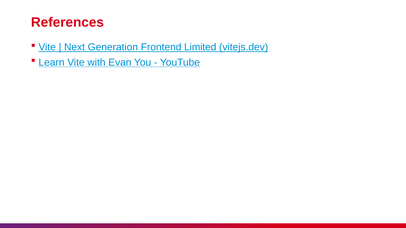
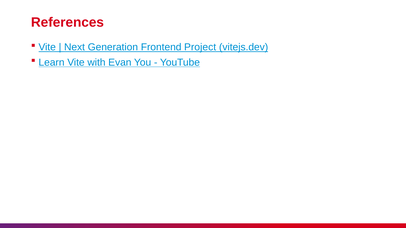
Limited: Limited -> Project
